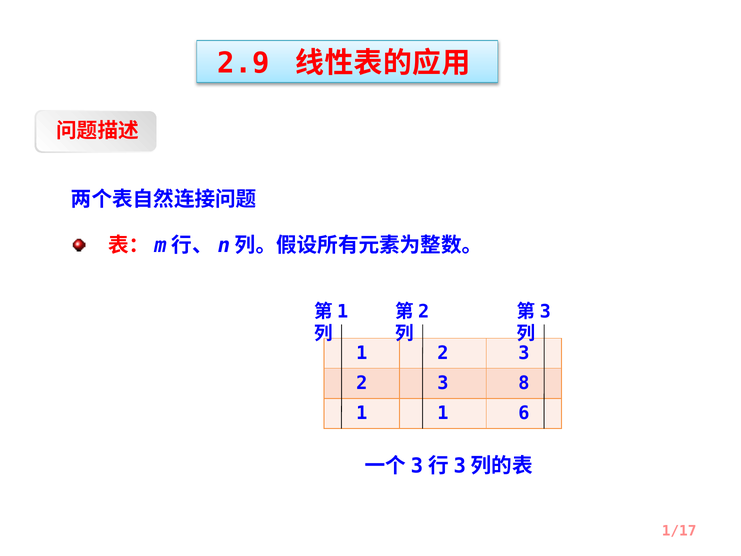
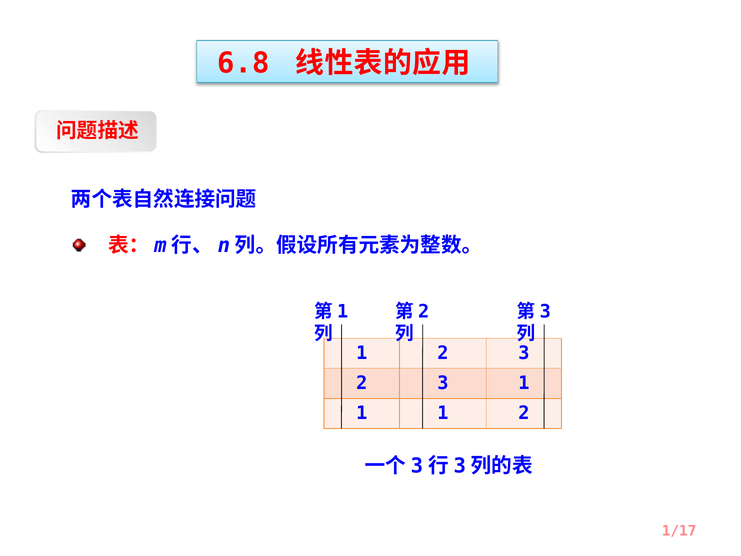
2.9: 2.9 -> 6.8
3 8: 8 -> 1
1 1 6: 6 -> 2
